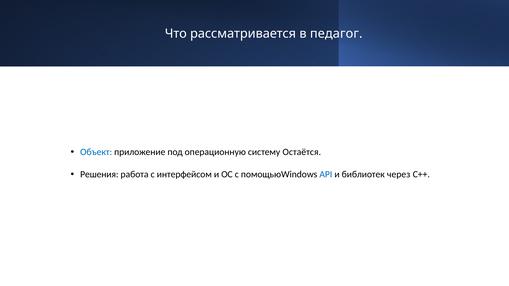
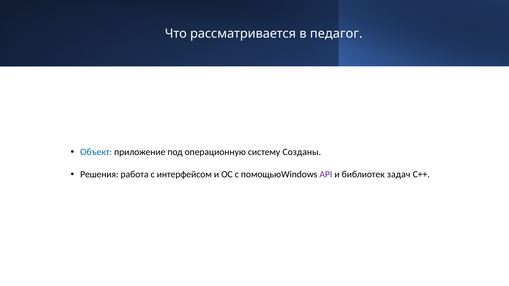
Остаётся: Остаётся -> Созданы
API colour: blue -> purple
через: через -> задач
